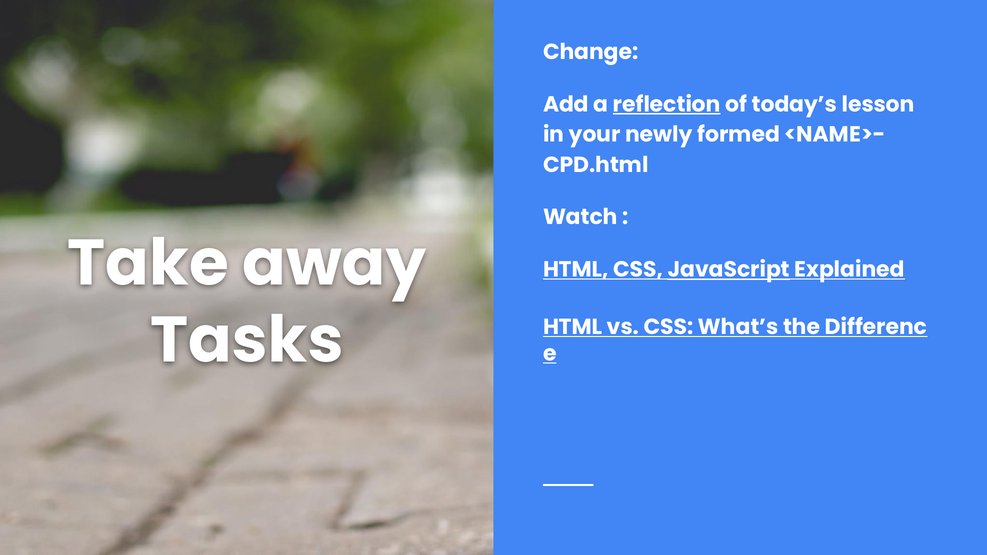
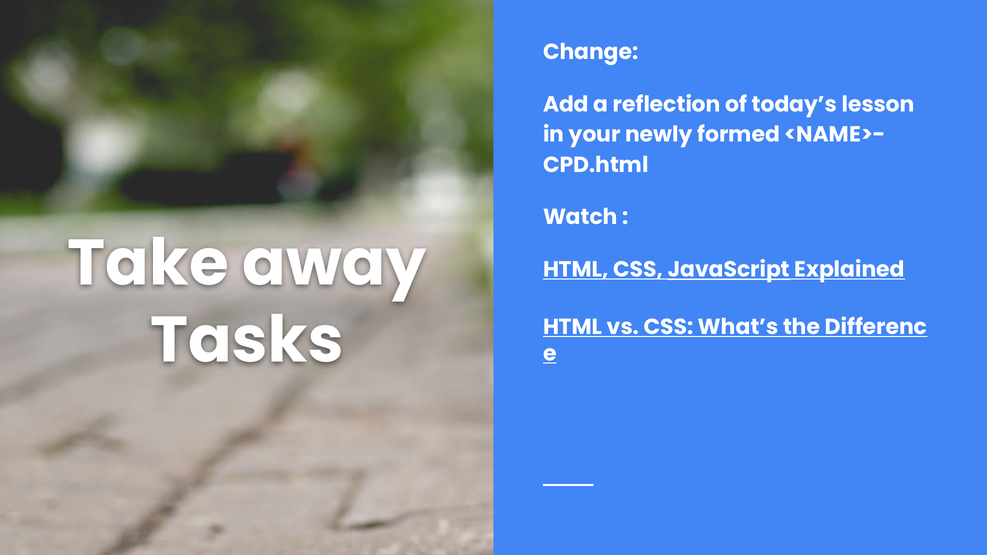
reflection underline: present -> none
